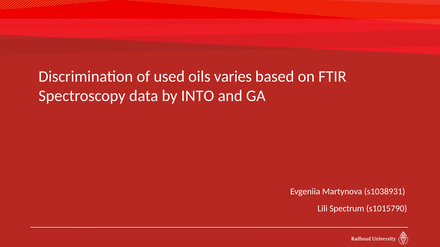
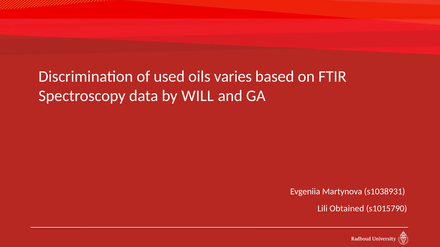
INTO: INTO -> WILL
Spectrum: Spectrum -> Obtained
